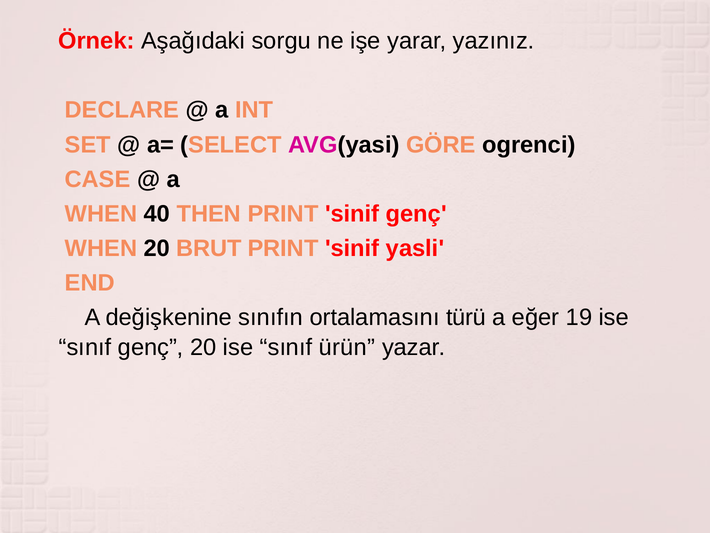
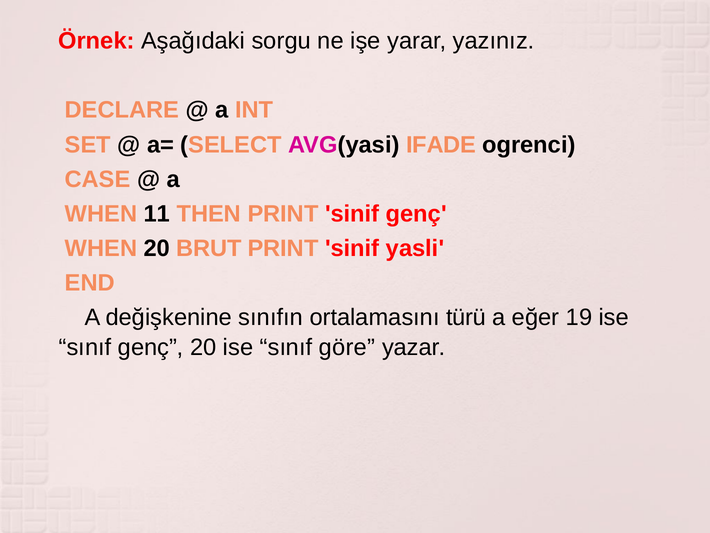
GÖRE: GÖRE -> IFADE
40: 40 -> 11
ürün: ürün -> göre
